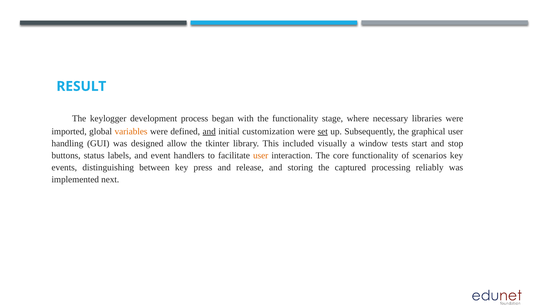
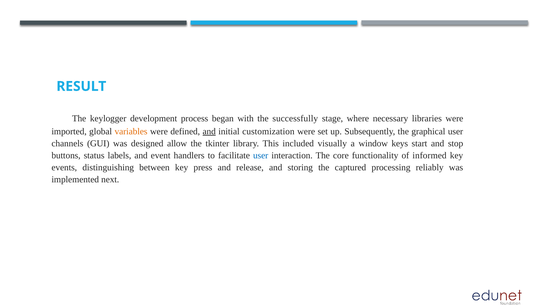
the functionality: functionality -> successfully
set underline: present -> none
handling: handling -> channels
tests: tests -> keys
user at (261, 155) colour: orange -> blue
scenarios: scenarios -> informed
